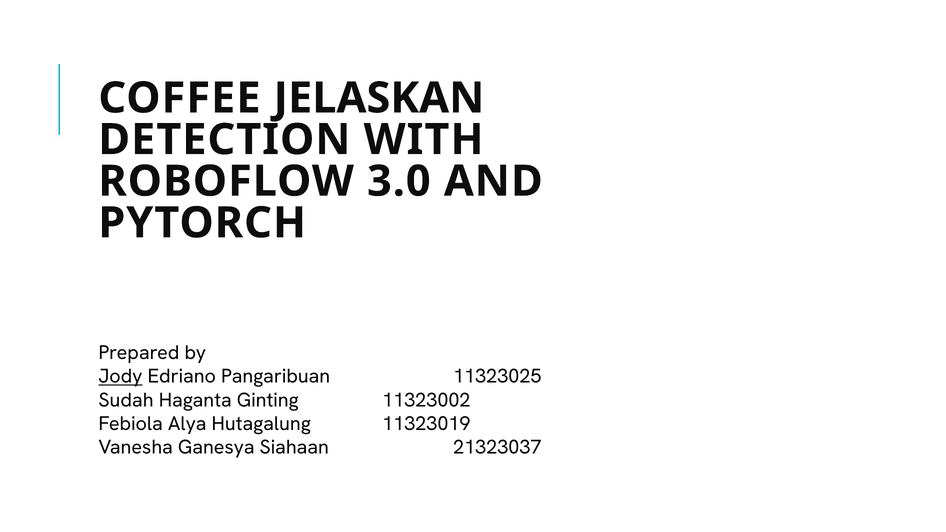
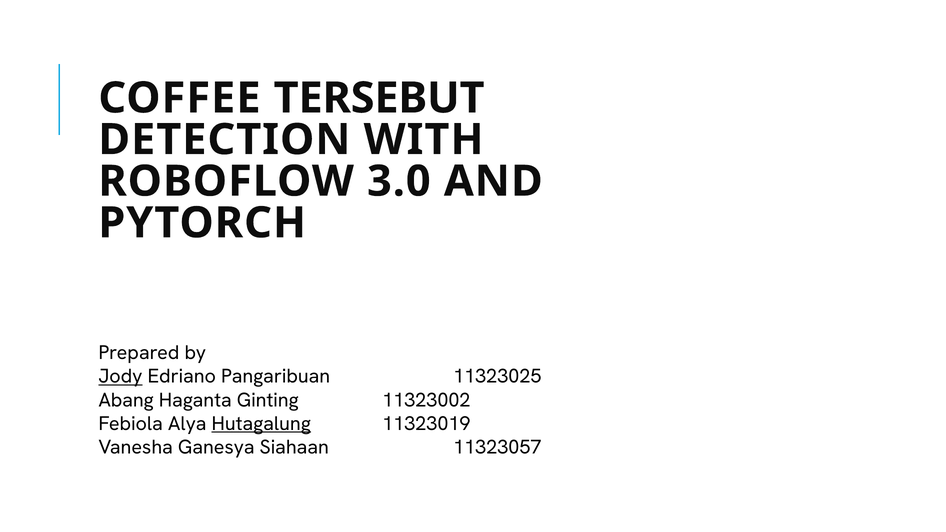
JELASKAN: JELASKAN -> TERSEBUT
Sudah: Sudah -> Abang
Hutagalung underline: none -> present
21323037: 21323037 -> 11323057
